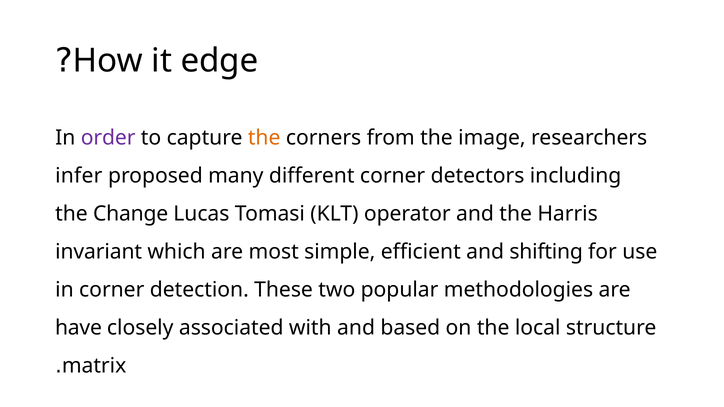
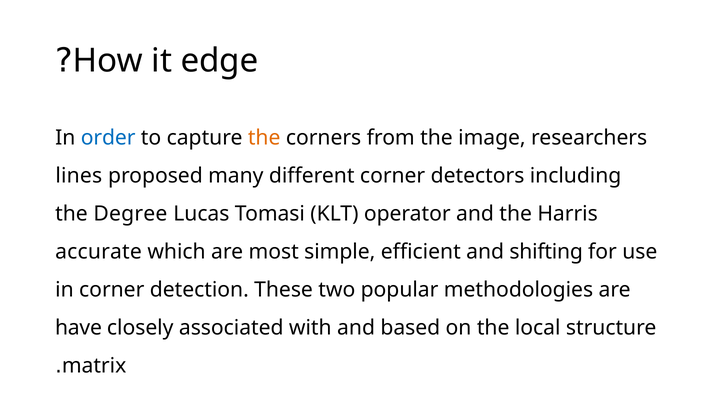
order colour: purple -> blue
infer: infer -> lines
Change: Change -> Degree
invariant: invariant -> accurate
